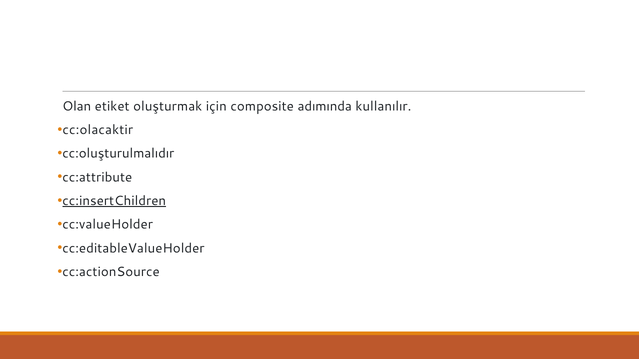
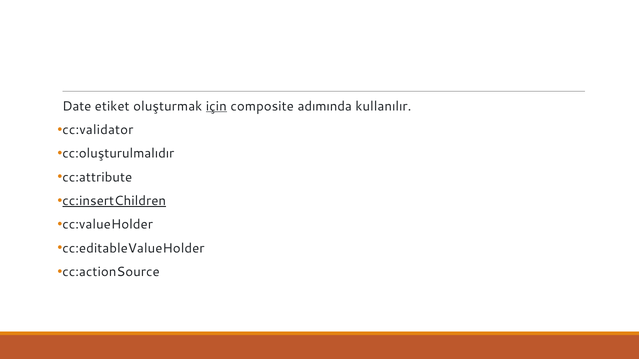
Olan: Olan -> Date
için underline: none -> present
cc:olacaktir: cc:olacaktir -> cc:validator
